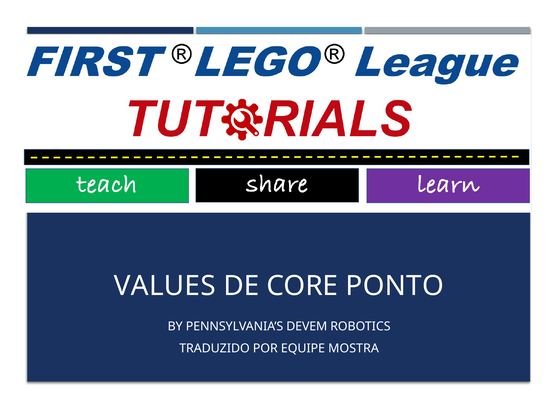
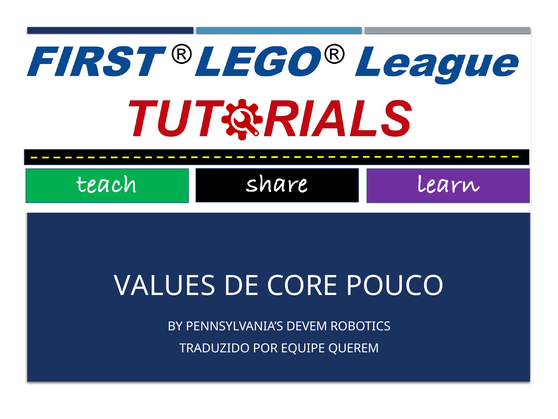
PONTO: PONTO -> POUCO
MOSTRA: MOSTRA -> QUEREM
